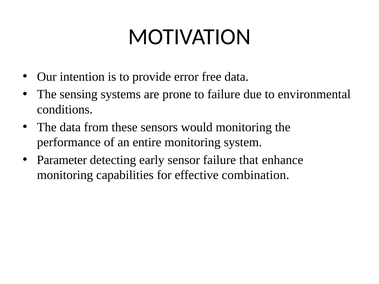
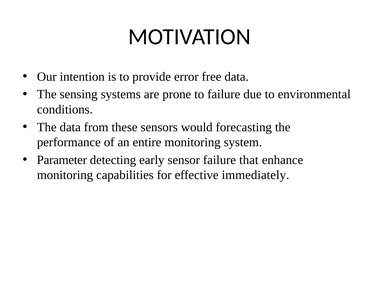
would monitoring: monitoring -> forecasting
combination: combination -> immediately
